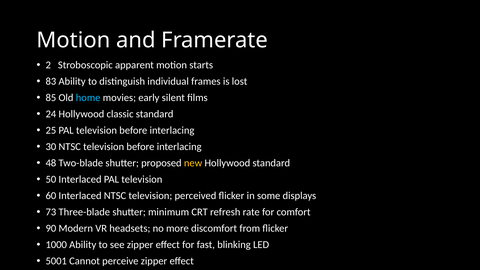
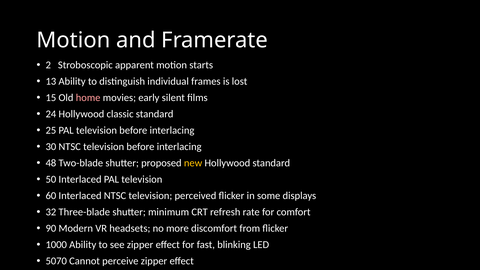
83: 83 -> 13
85: 85 -> 15
home colour: light blue -> pink
73: 73 -> 32
5001: 5001 -> 5070
